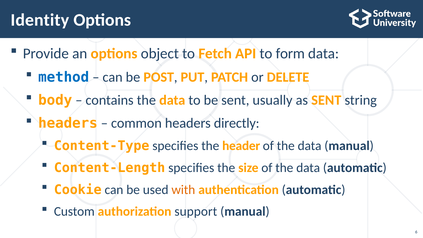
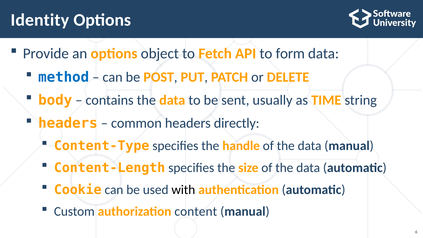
as SENT: SENT -> TIME
header: header -> handle
with colour: orange -> black
support: support -> content
